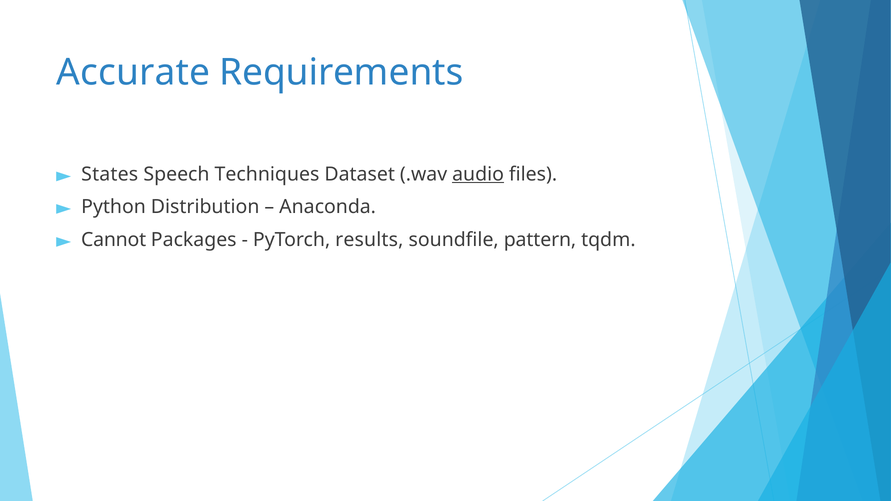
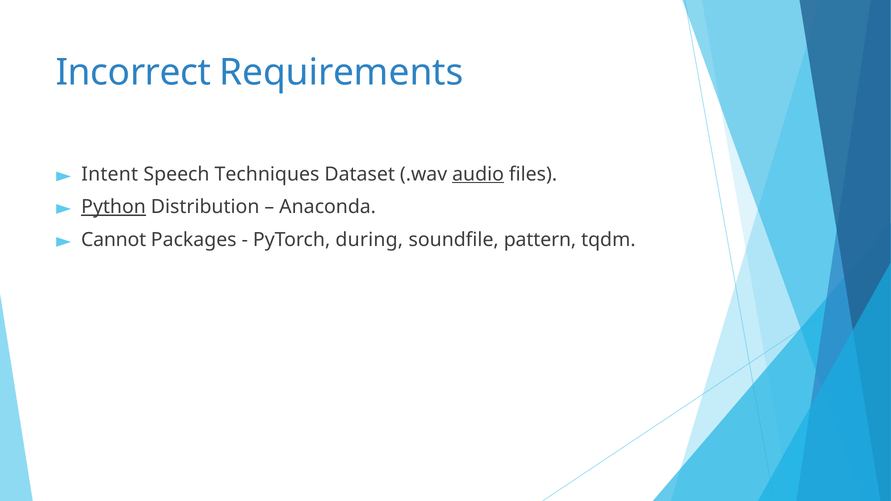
Accurate: Accurate -> Incorrect
States: States -> Intent
Python underline: none -> present
results: results -> during
